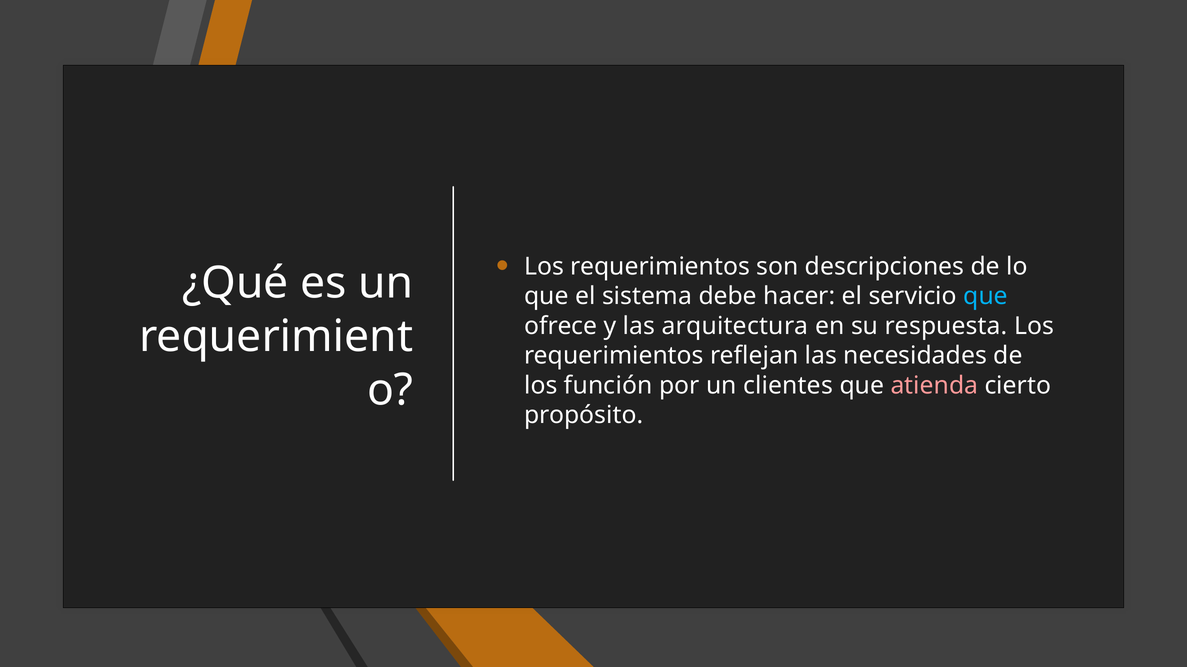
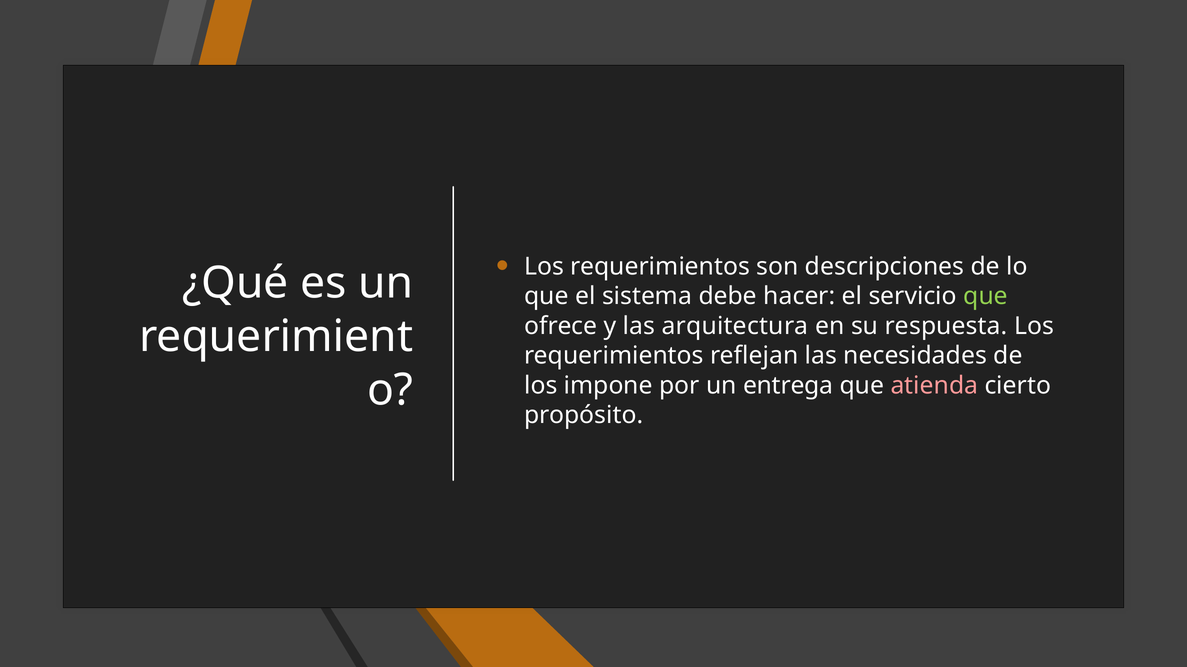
que at (986, 297) colour: light blue -> light green
función: función -> impone
clientes: clientes -> entrega
